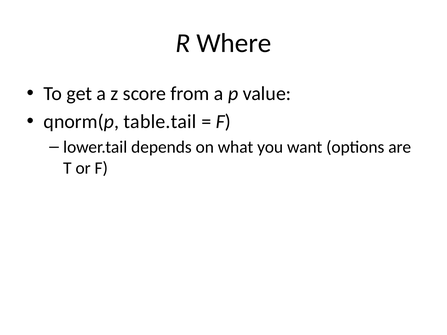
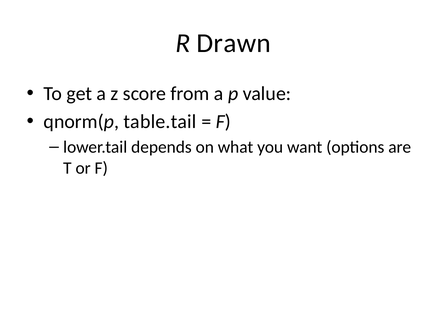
Where: Where -> Drawn
